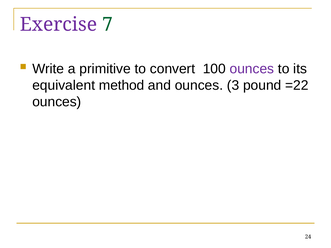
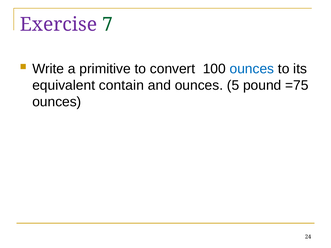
ounces at (252, 69) colour: purple -> blue
method: method -> contain
3: 3 -> 5
=22: =22 -> =75
